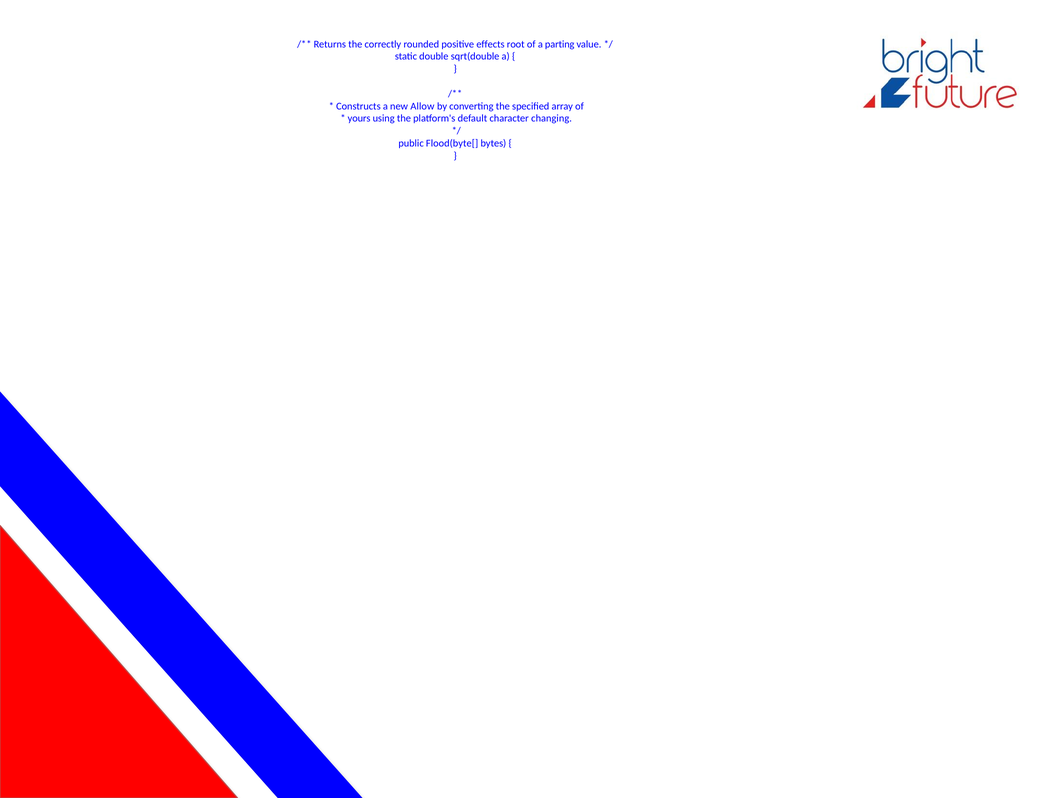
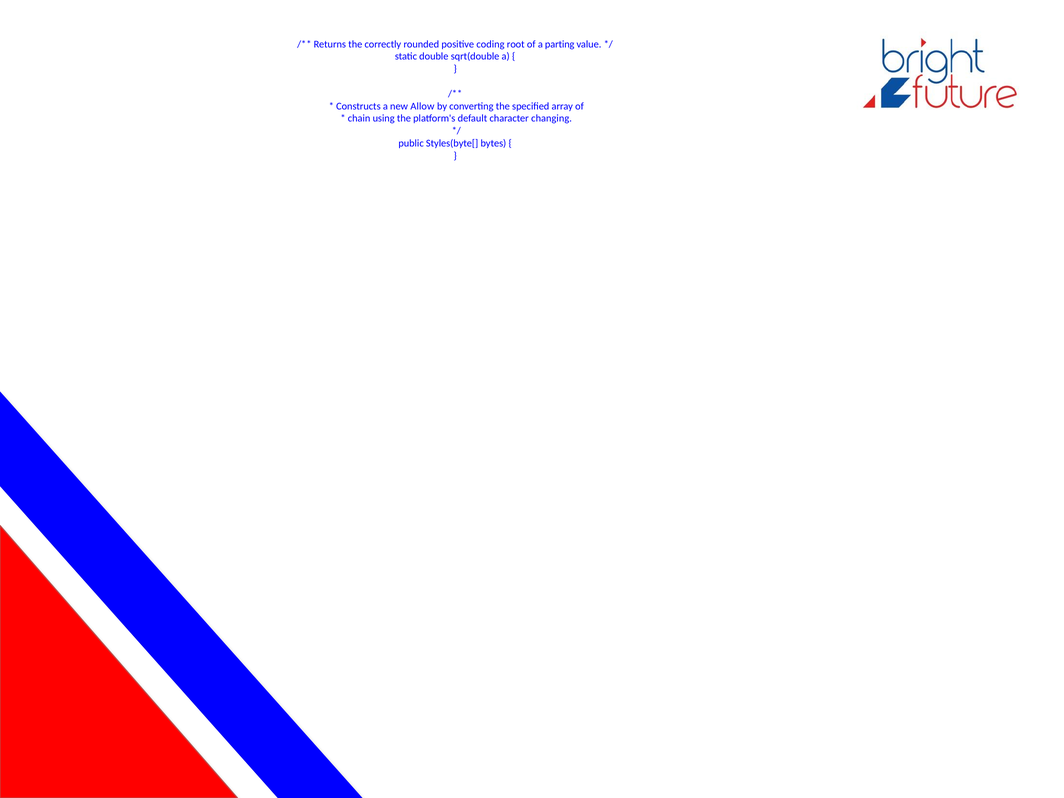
effects: effects -> coding
yours: yours -> chain
Flood(byte[: Flood(byte[ -> Styles(byte[
